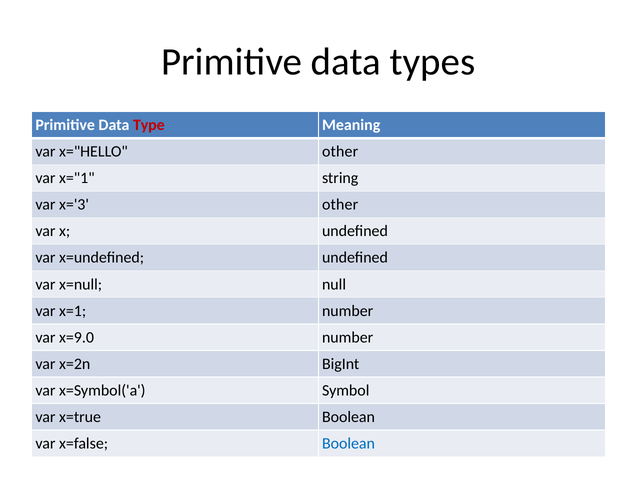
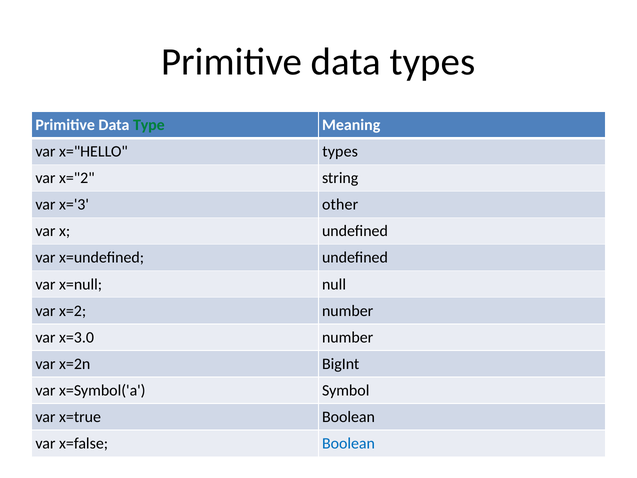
Type colour: red -> green
x="HELLO other: other -> types
x="1: x="1 -> x="2
x=1: x=1 -> x=2
x=9.0: x=9.0 -> x=3.0
